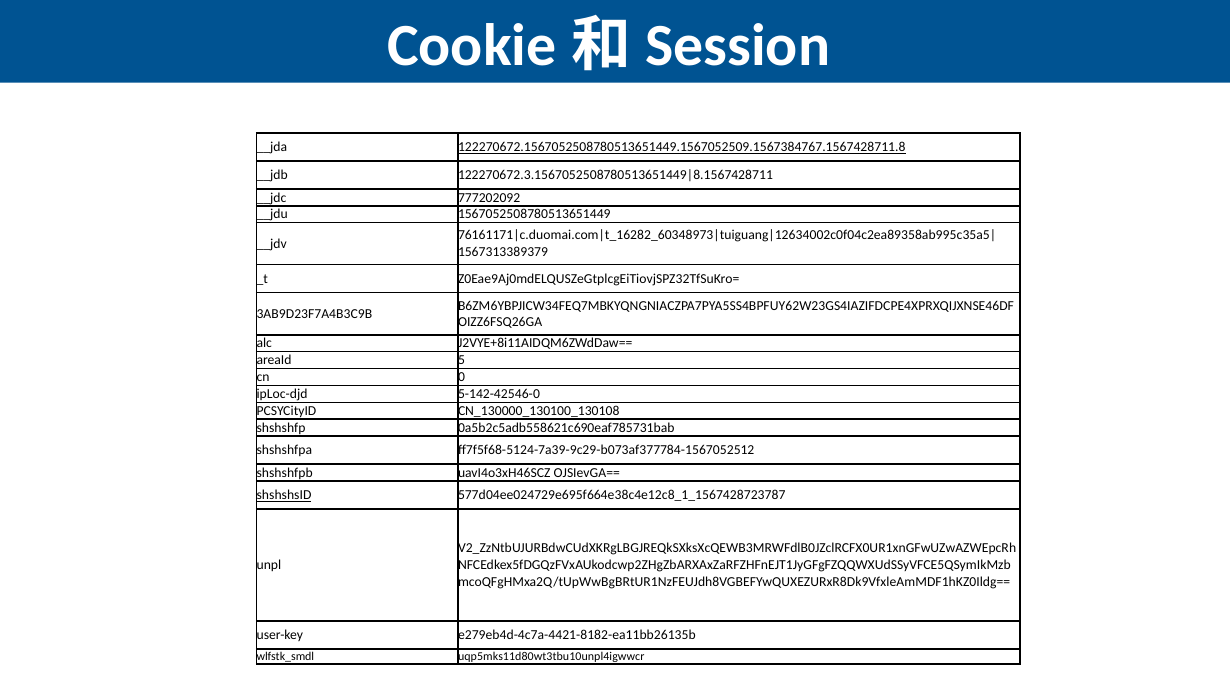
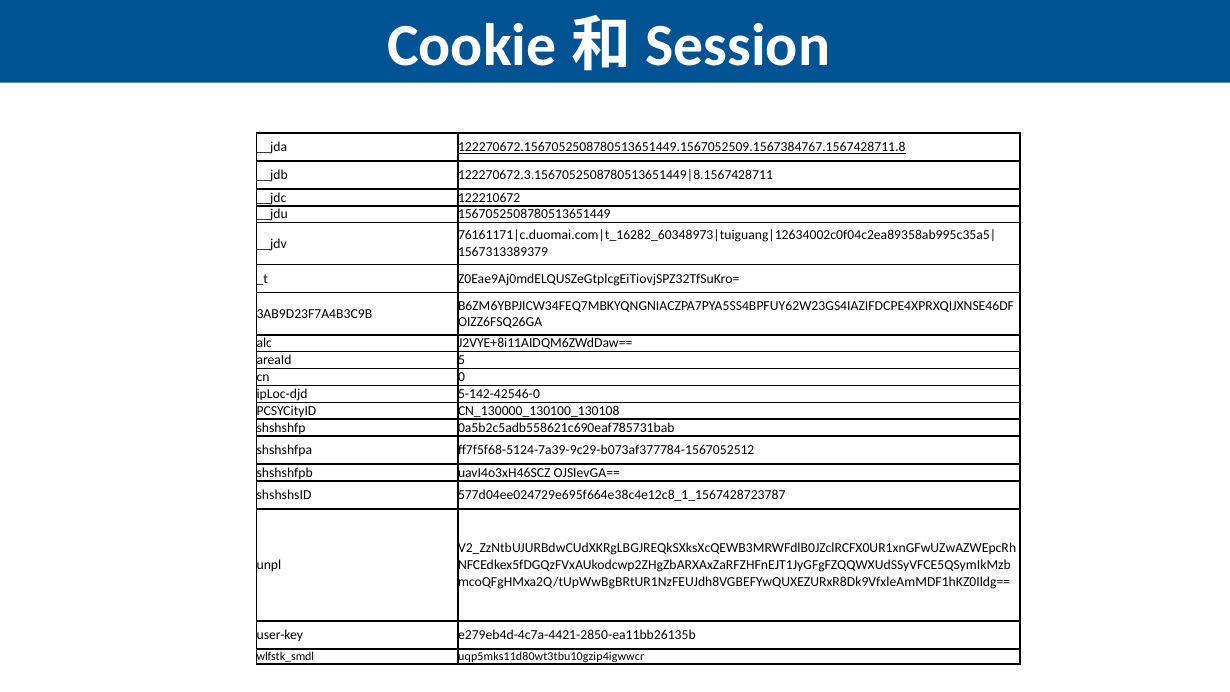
777202092: 777202092 -> 122210672
shshshsID underline: present -> none
e279eb4d-4c7a-4421-8182-ea11bb26135b: e279eb4d-4c7a-4421-8182-ea11bb26135b -> e279eb4d-4c7a-4421-2850-ea11bb26135b
uqp5mks11d80wt3tbu10unpl4igwwcr: uqp5mks11d80wt3tbu10unpl4igwwcr -> uqp5mks11d80wt3tbu10gzip4igwwcr
